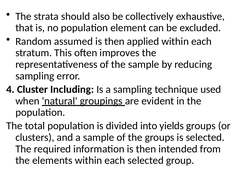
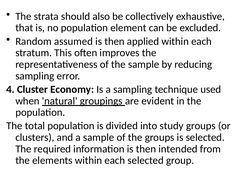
Including: Including -> Economy
yields: yields -> study
